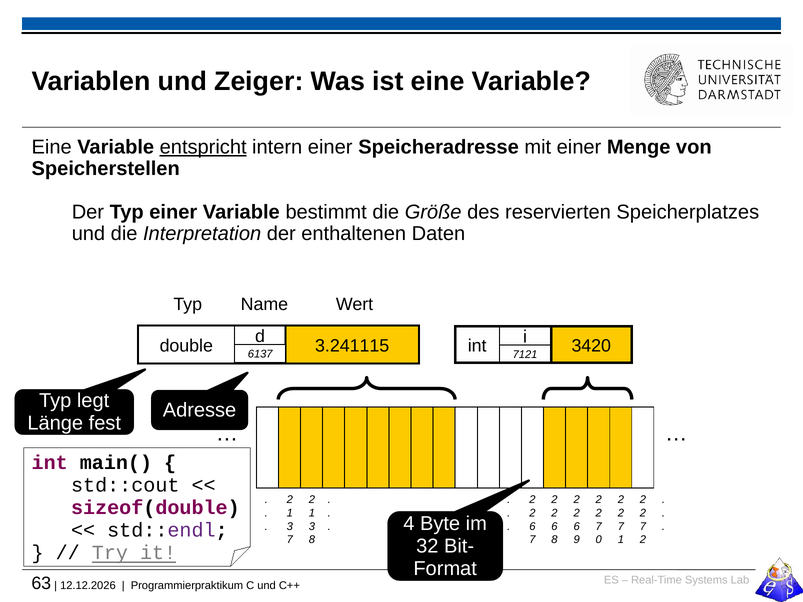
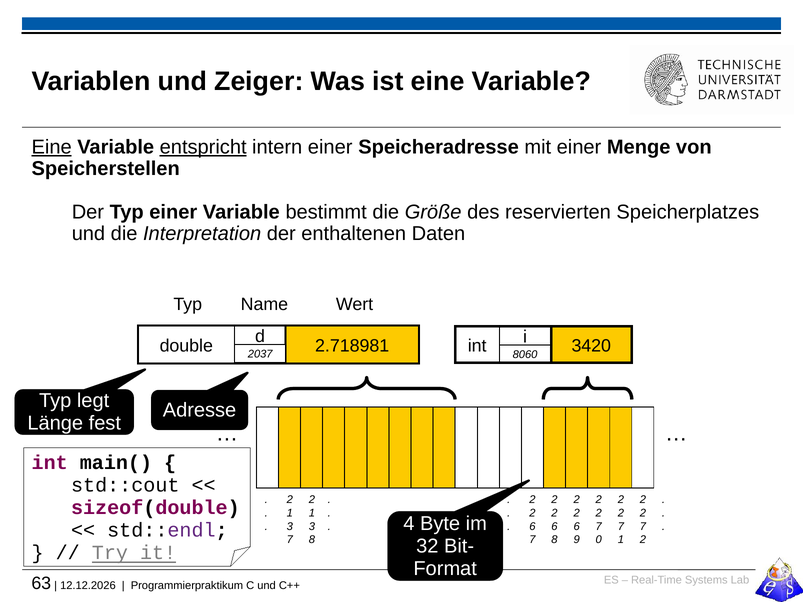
Eine at (52, 147) underline: none -> present
3.241115: 3.241115 -> 2.718981
6137: 6137 -> 2037
7121: 7121 -> 8060
